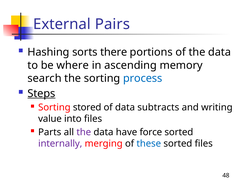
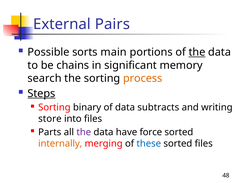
Hashing: Hashing -> Possible
there: there -> main
the at (197, 52) underline: none -> present
where: where -> chains
ascending: ascending -> significant
process colour: blue -> orange
stored: stored -> binary
value: value -> store
internally colour: purple -> orange
